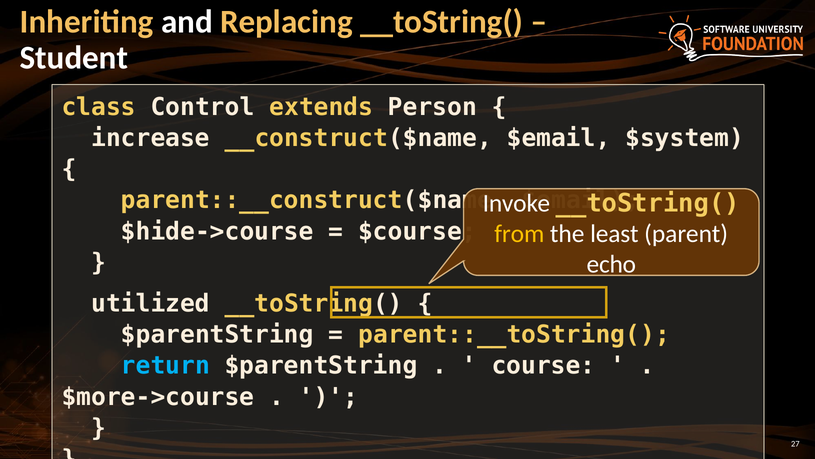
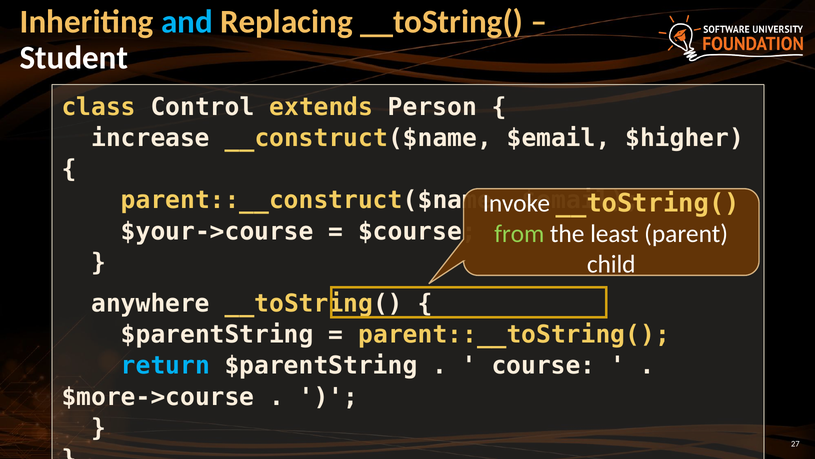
and colour: white -> light blue
$system: $system -> $higher
$hide->course: $hide->course -> $your->course
from colour: yellow -> light green
echo: echo -> child
utilized: utilized -> anywhere
